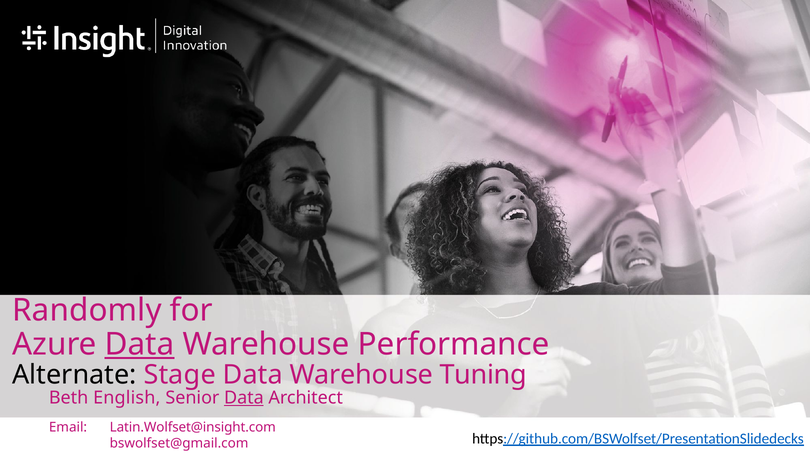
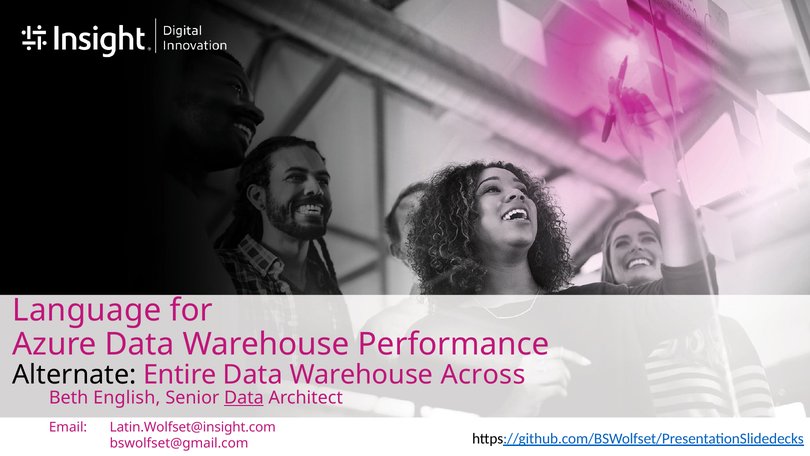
Randomly: Randomly -> Language
Data at (140, 344) underline: present -> none
Stage: Stage -> Entire
Tuning: Tuning -> Across
